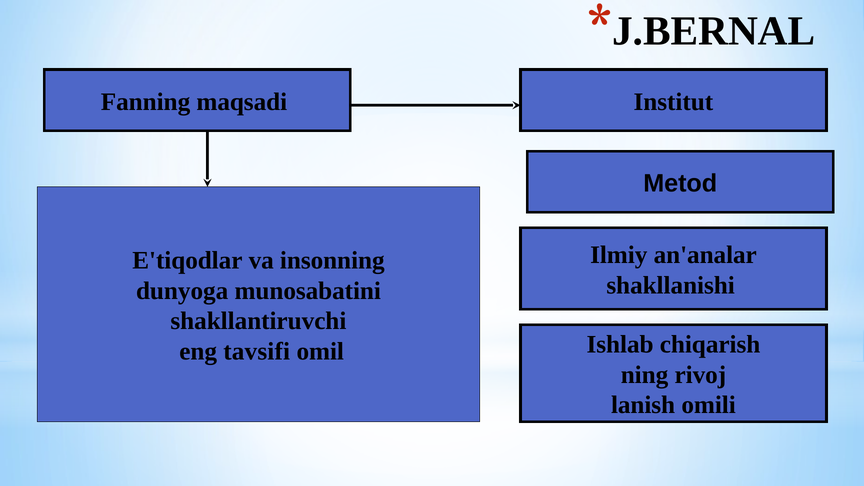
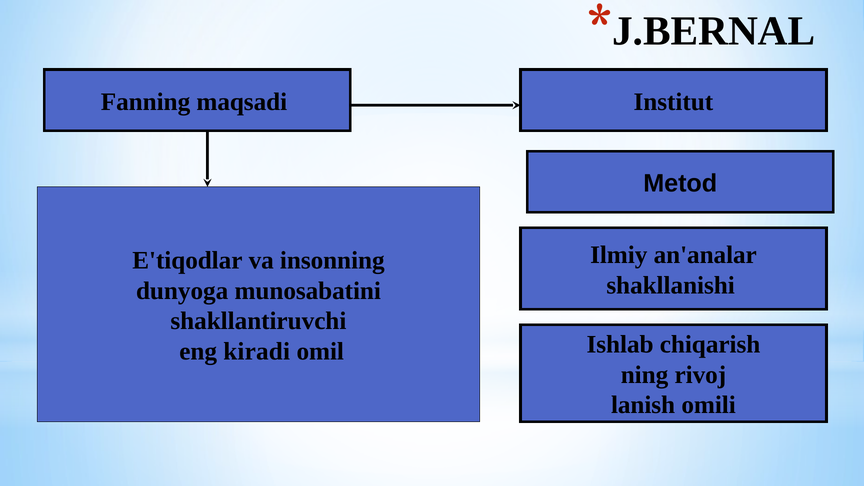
tavsifi: tavsifi -> kirаdi
